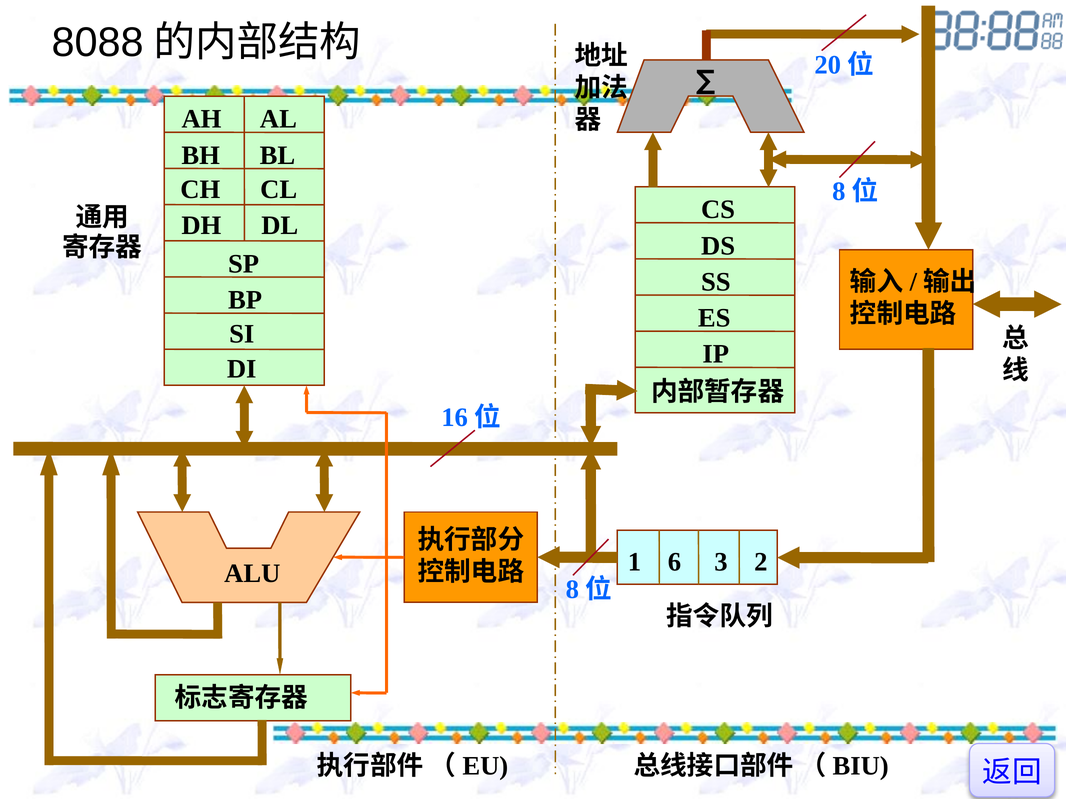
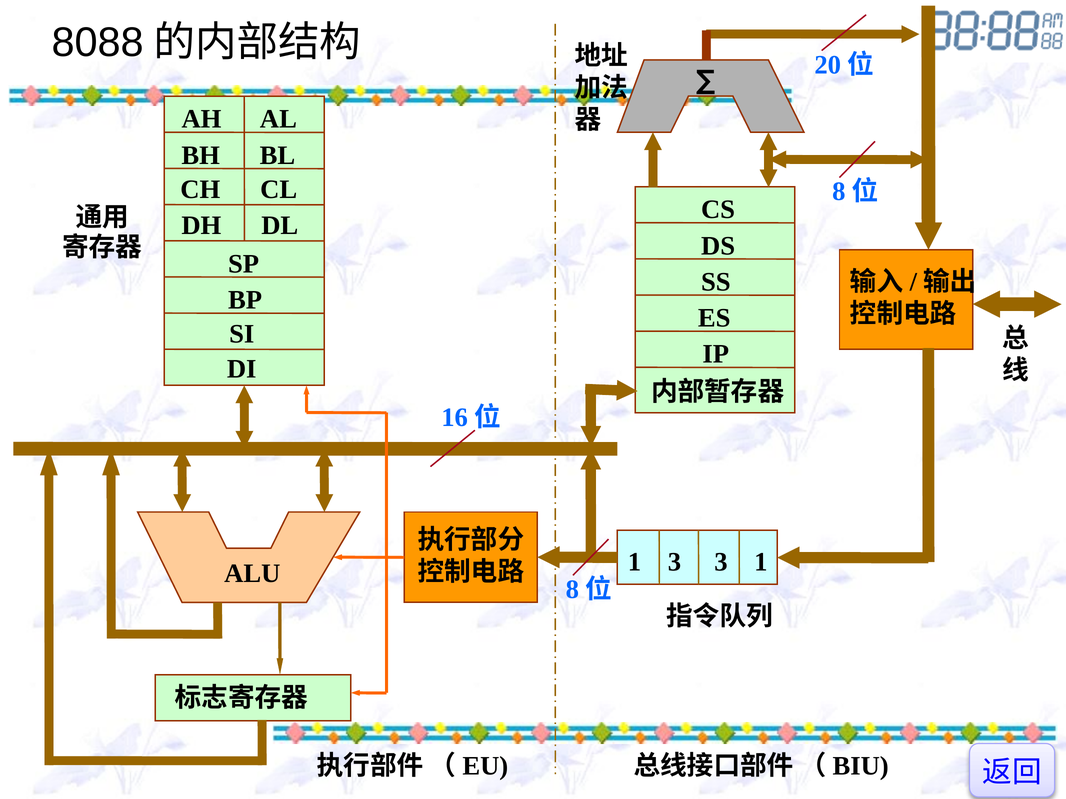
1 6: 6 -> 3
3 2: 2 -> 1
